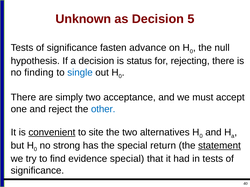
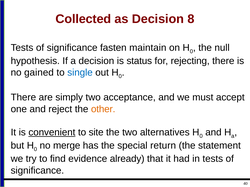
Unknown: Unknown -> Collected
5: 5 -> 8
advance: advance -> maintain
finding: finding -> gained
other colour: blue -> orange
strong: strong -> merge
statement underline: present -> none
evidence special: special -> already
